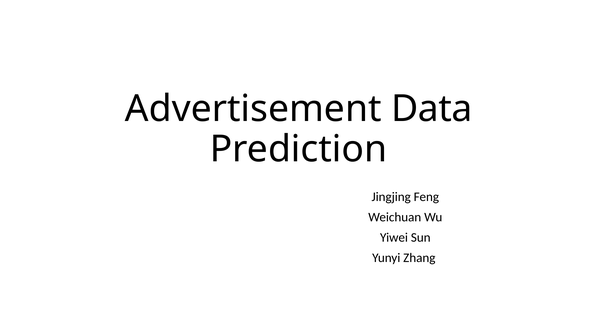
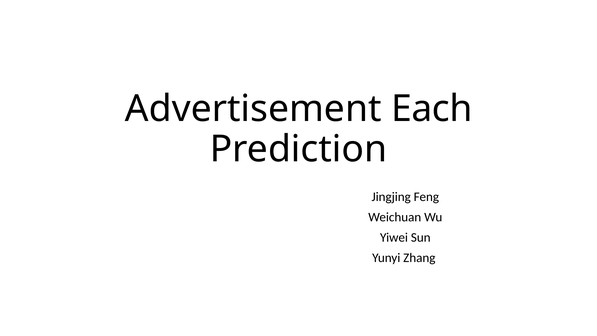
Data: Data -> Each
